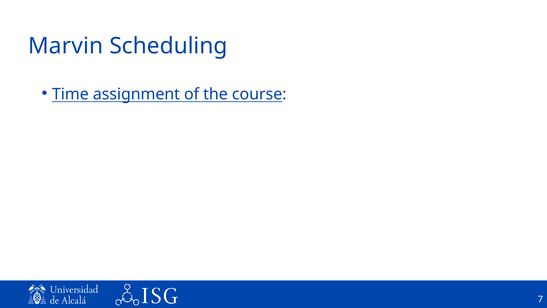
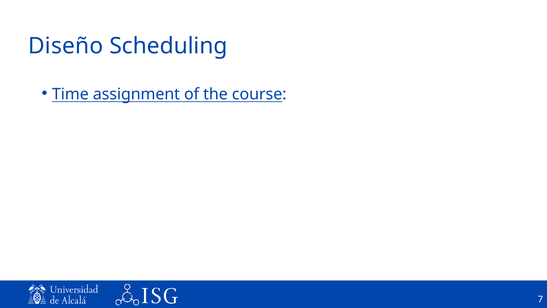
Marvin: Marvin -> Diseño
